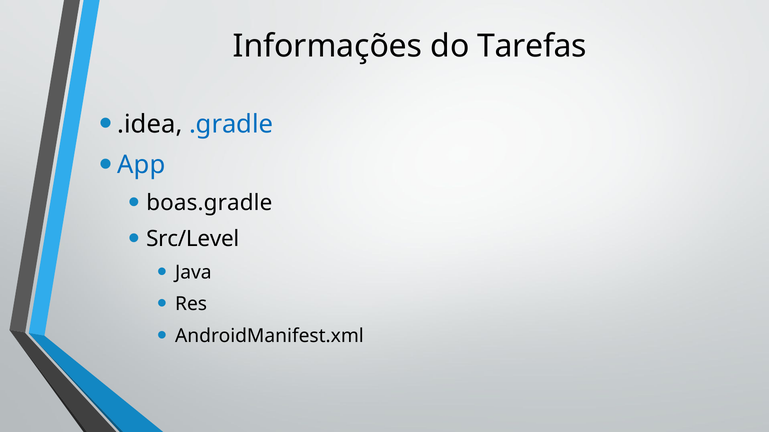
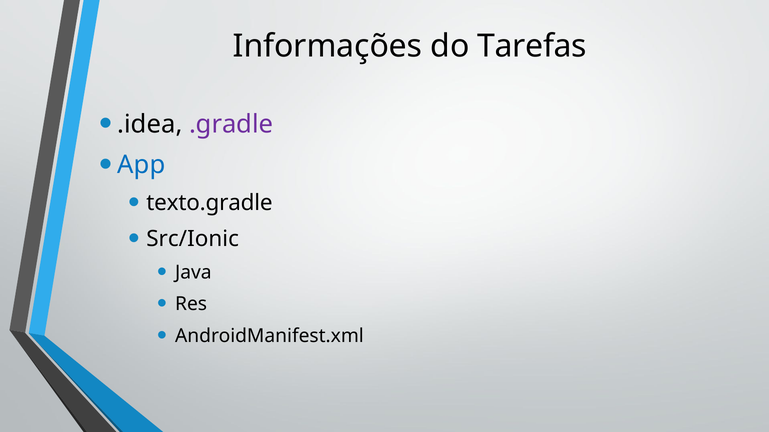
.gradle colour: blue -> purple
boas.gradle: boas.gradle -> texto.gradle
Src/Level: Src/Level -> Src/Ionic
